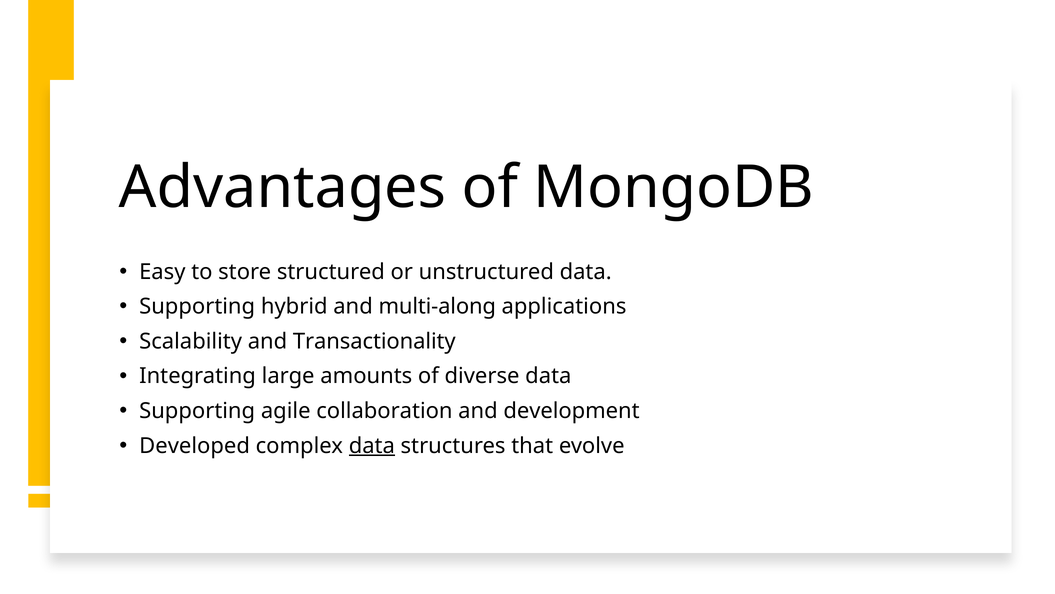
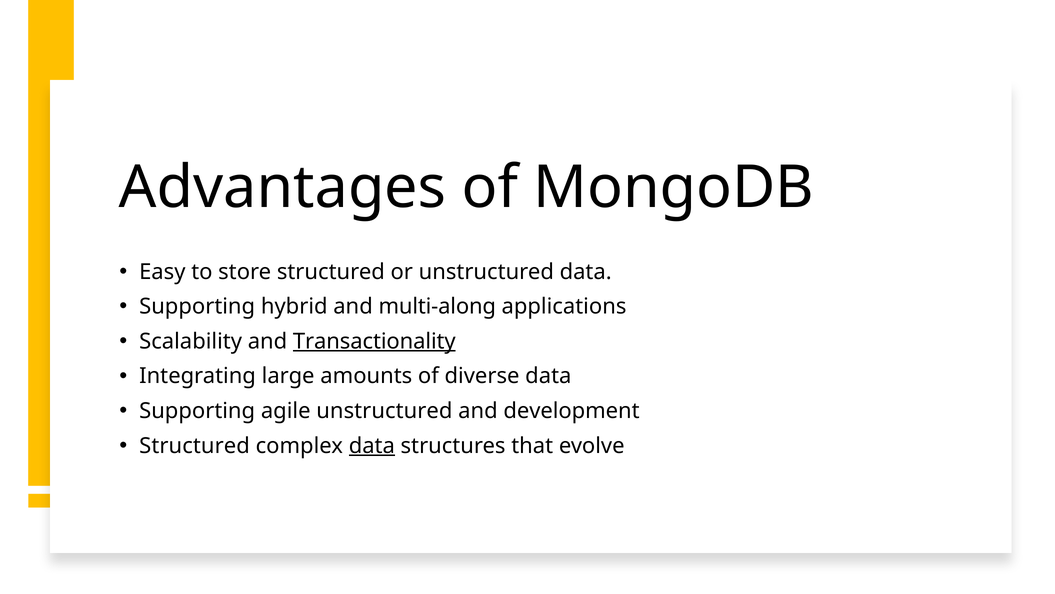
Transactionality underline: none -> present
agile collaboration: collaboration -> unstructured
Developed at (195, 445): Developed -> Structured
